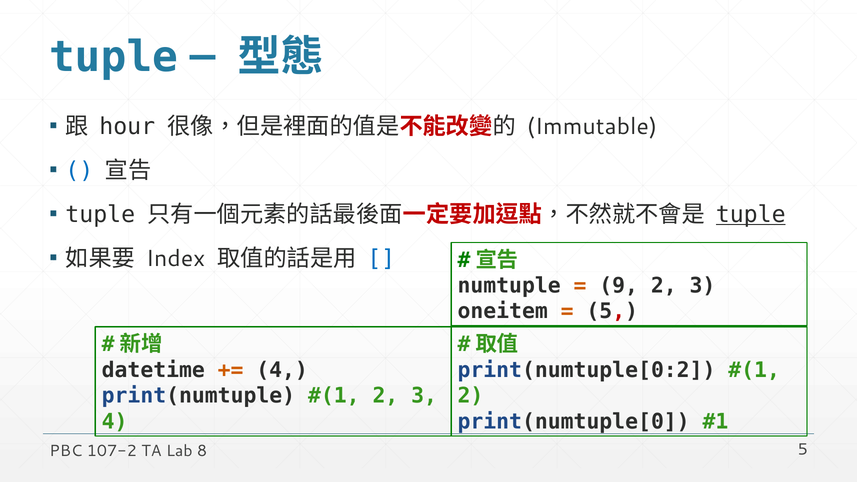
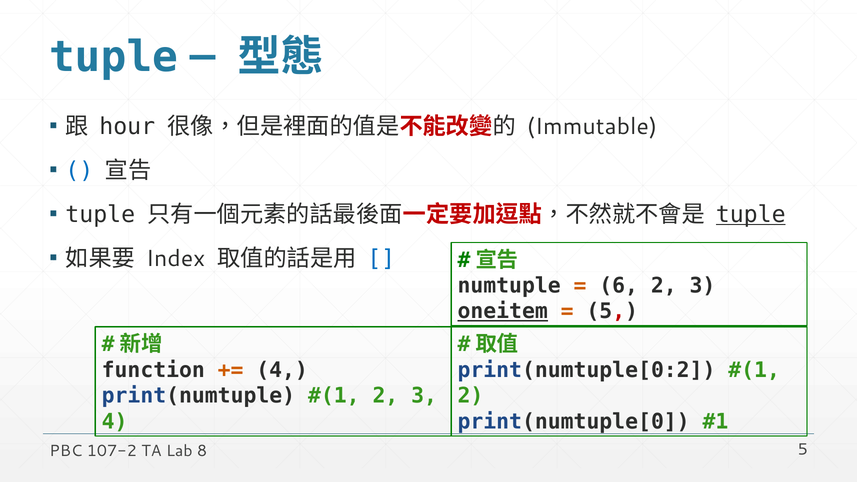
9: 9 -> 6
oneitem underline: none -> present
datetime: datetime -> function
